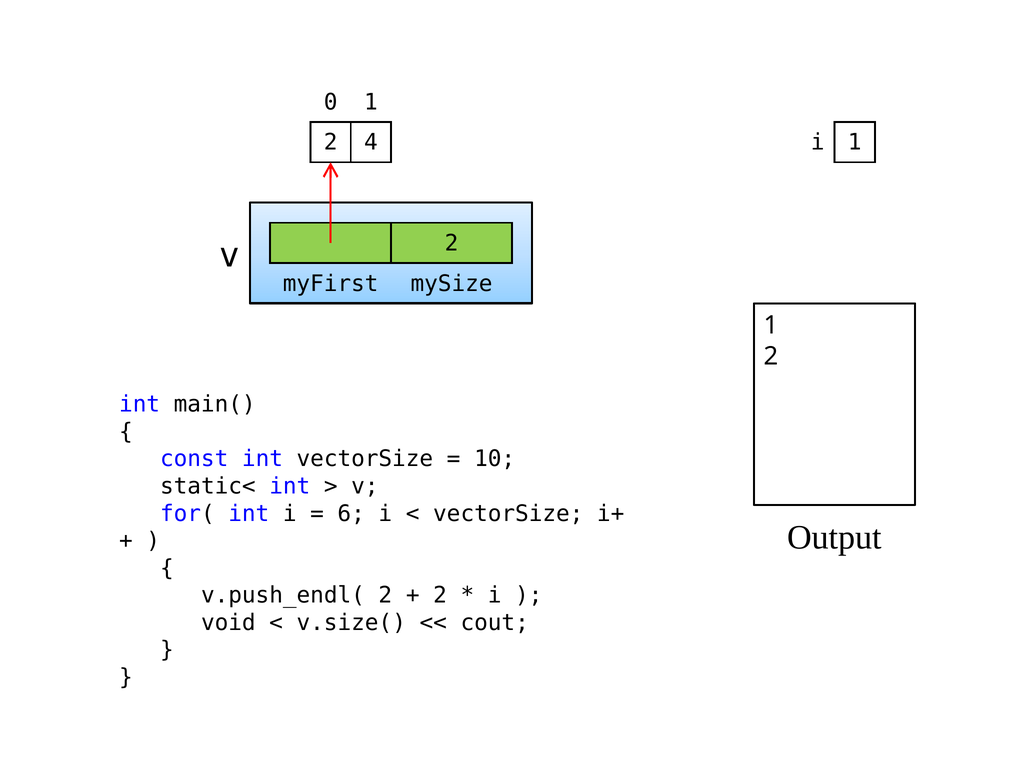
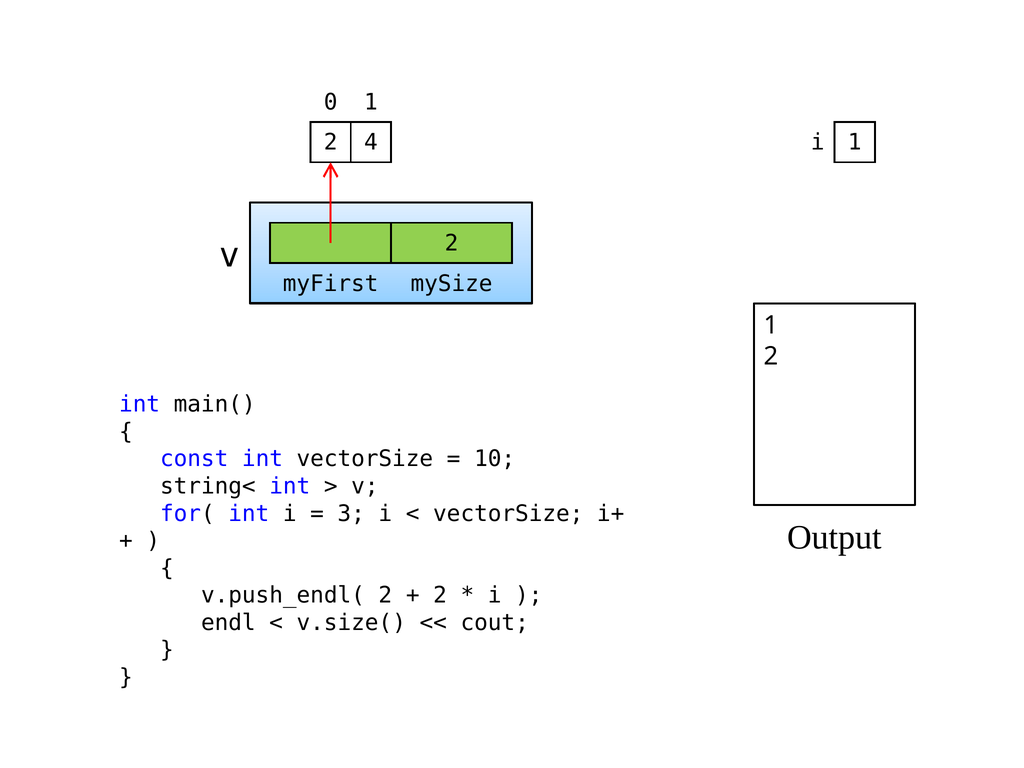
static<: static< -> string<
6: 6 -> 3
void: void -> endl
